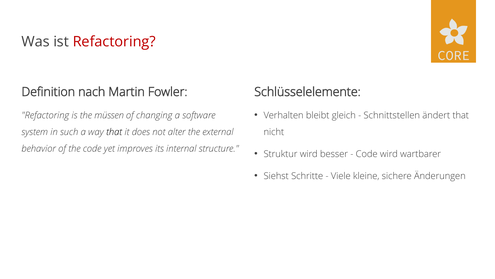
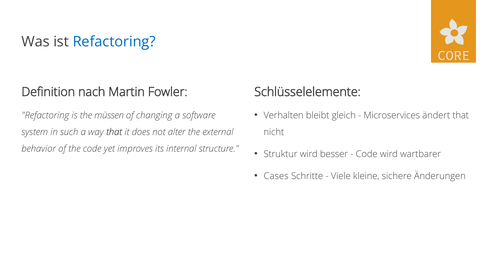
Refactoring at (114, 42) colour: red -> blue
Schnittstellen: Schnittstellen -> Microservices
Siehst: Siehst -> Cases
